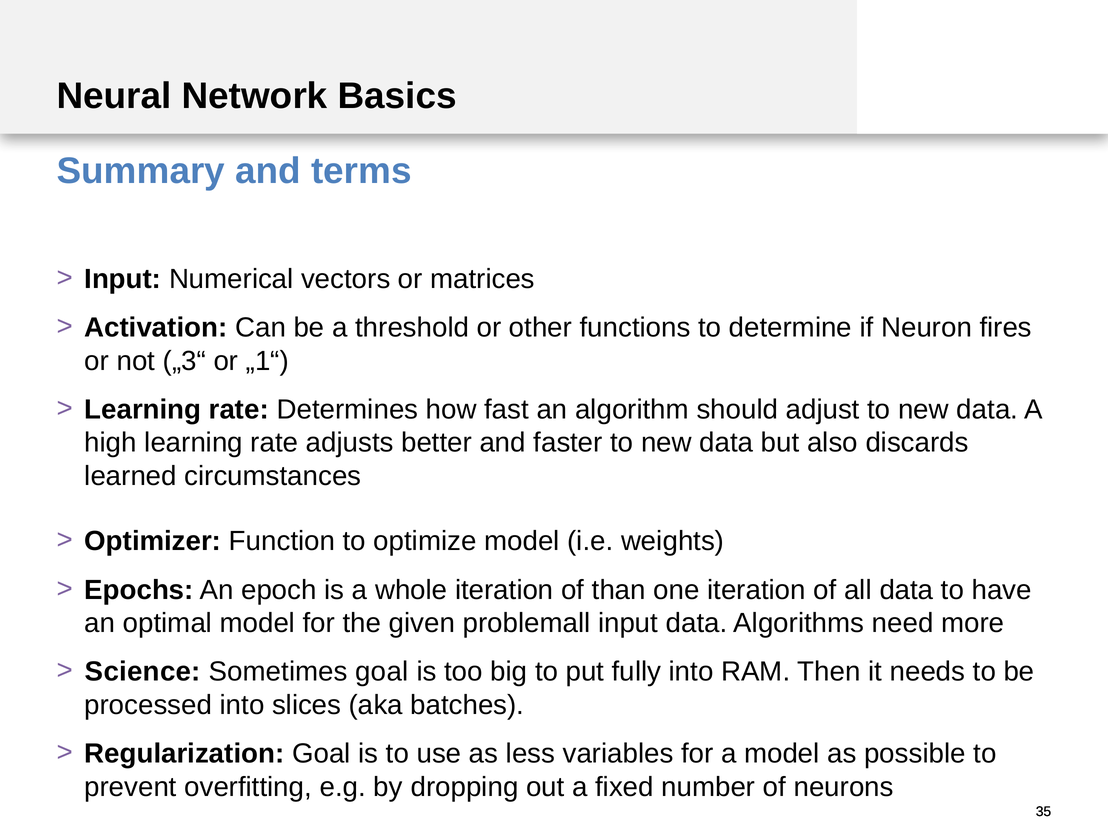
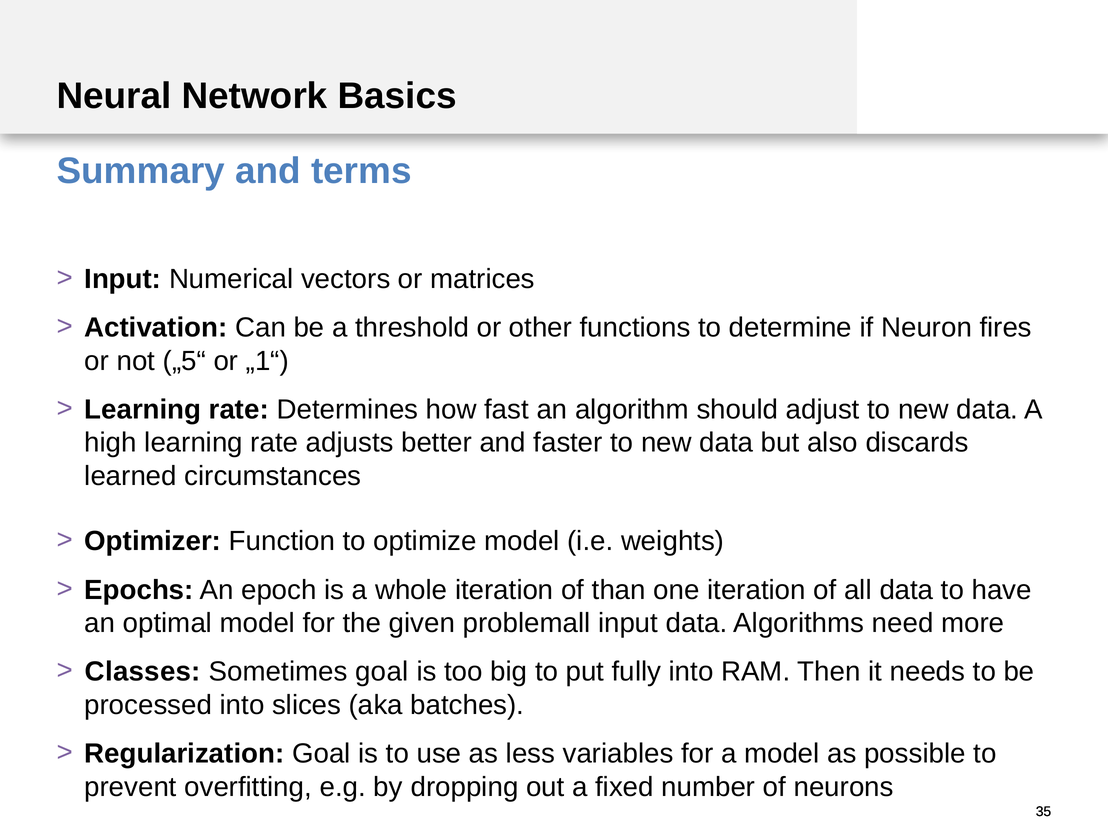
„3“: „3“ -> „5“
Science: Science -> Classes
